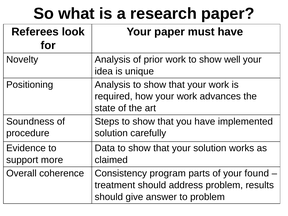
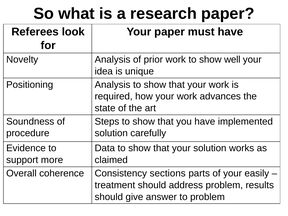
program: program -> sections
found: found -> easily
